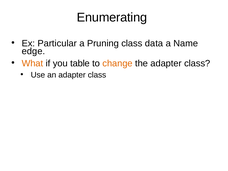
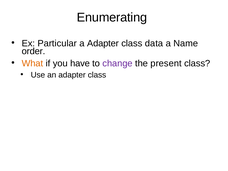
a Pruning: Pruning -> Adapter
edge: edge -> order
table: table -> have
change colour: orange -> purple
the adapter: adapter -> present
